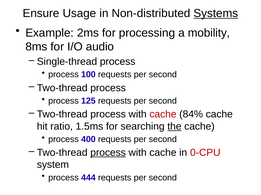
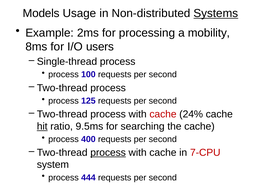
Ensure: Ensure -> Models
audio: audio -> users
84%: 84% -> 24%
hit underline: none -> present
1.5ms: 1.5ms -> 9.5ms
the underline: present -> none
0-CPU: 0-CPU -> 7-CPU
